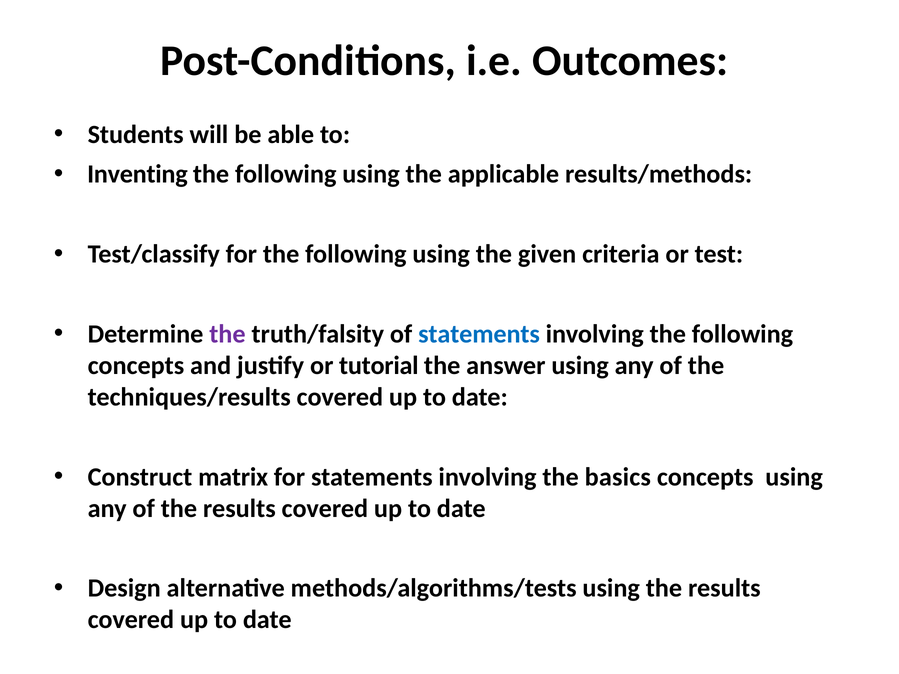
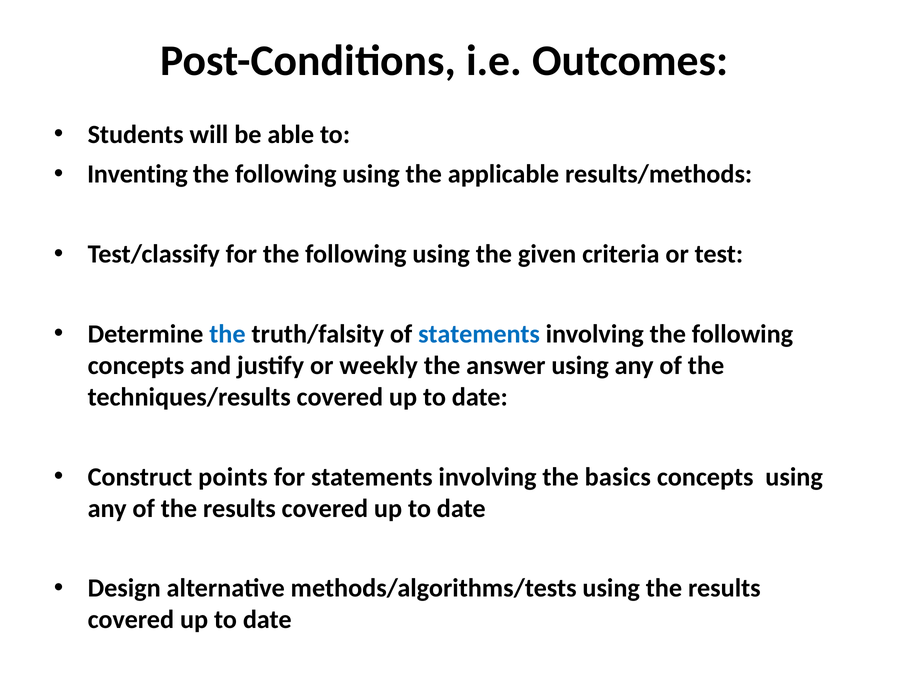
the at (227, 334) colour: purple -> blue
tutorial: tutorial -> weekly
matrix: matrix -> points
